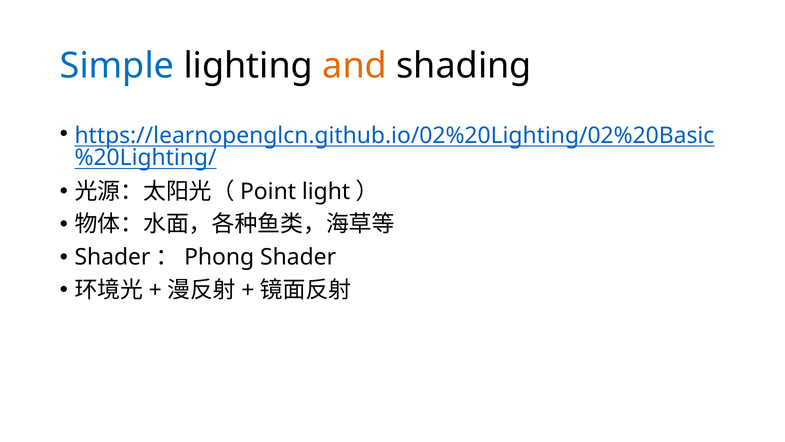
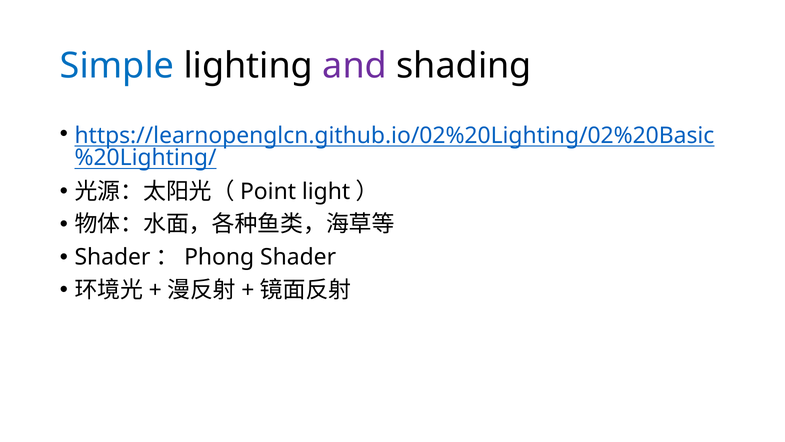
and colour: orange -> purple
